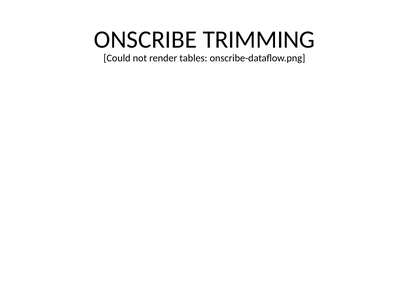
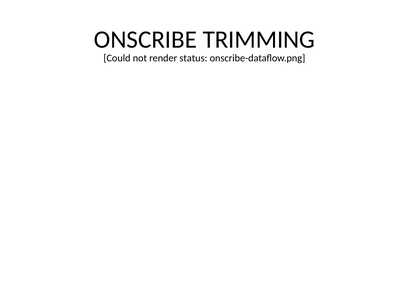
tables: tables -> status
